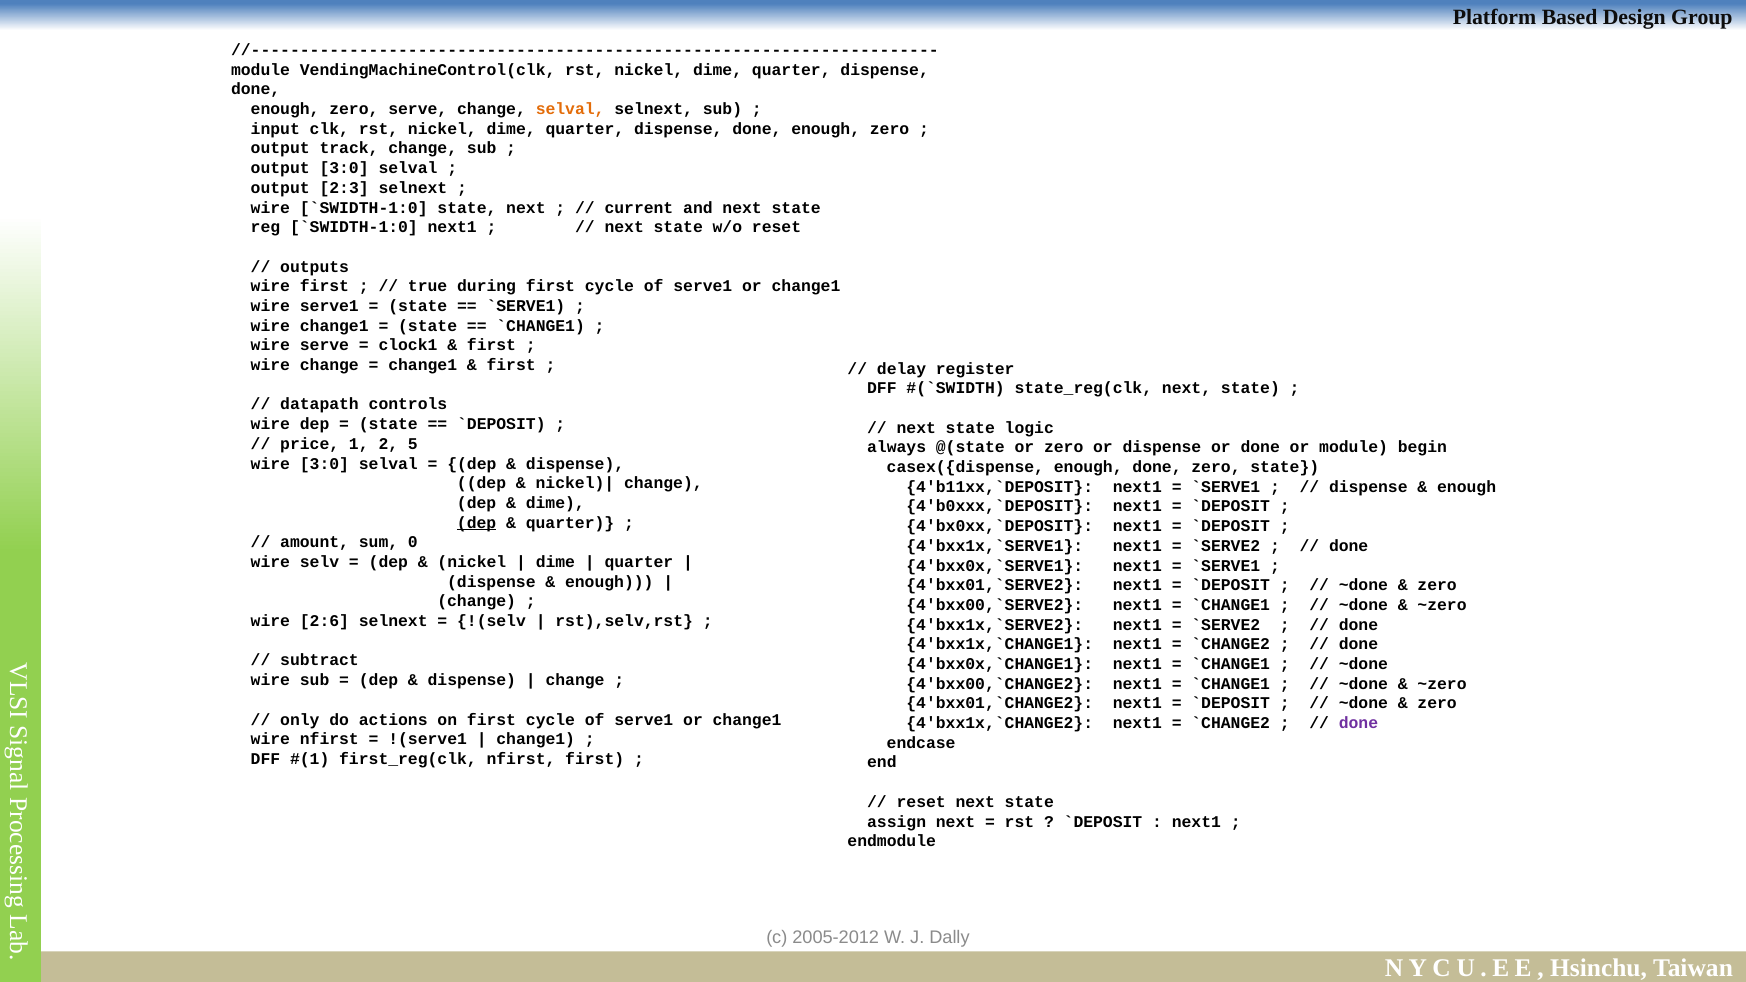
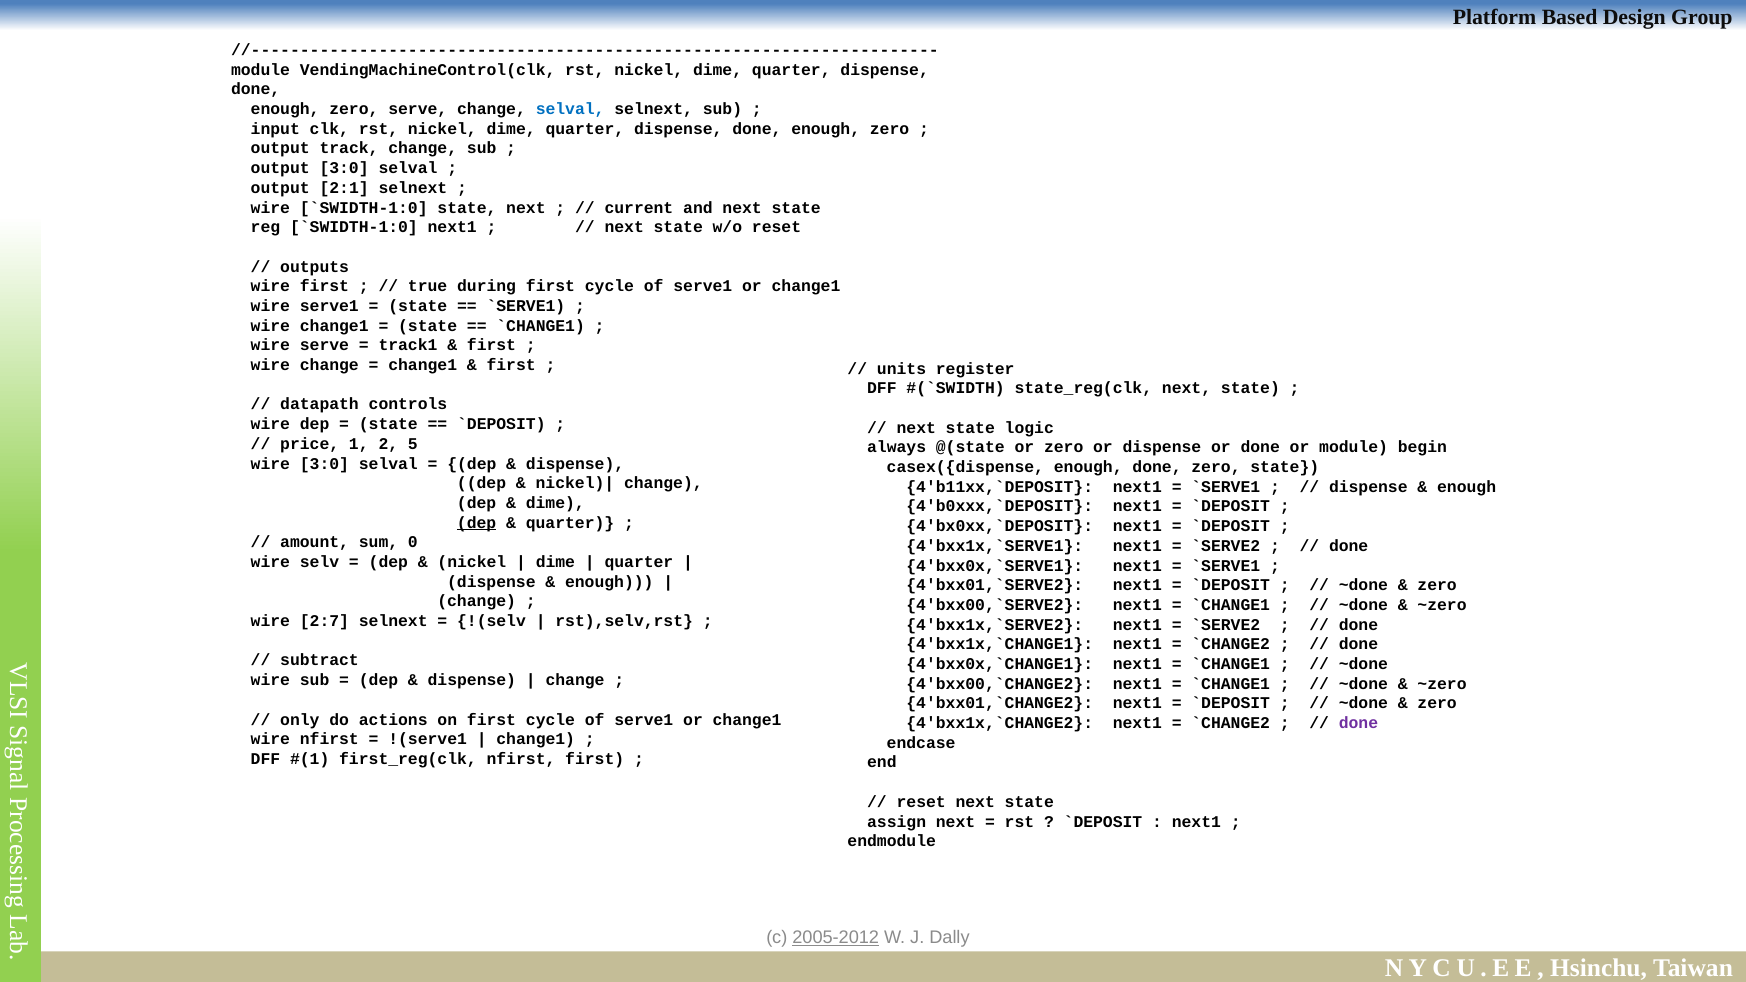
selval at (570, 109) colour: orange -> blue
2:3: 2:3 -> 2:1
clock1: clock1 -> track1
delay: delay -> units
2:6: 2:6 -> 2:7
2005-2012 underline: none -> present
